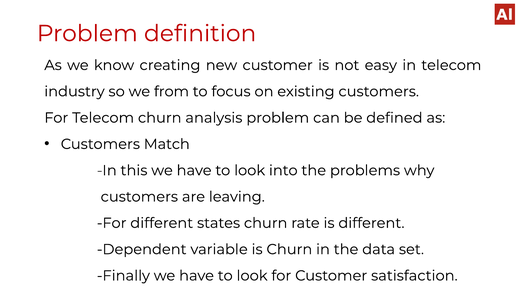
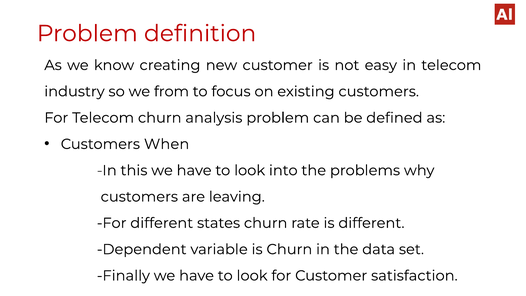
Match: Match -> When
